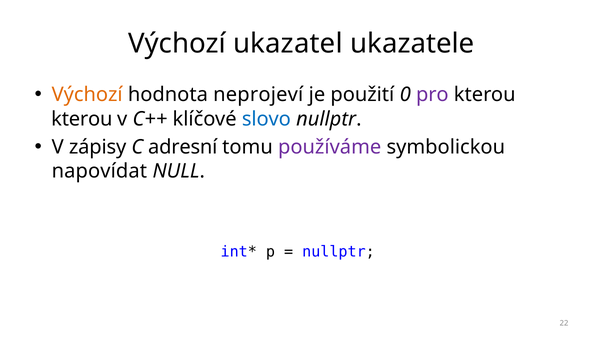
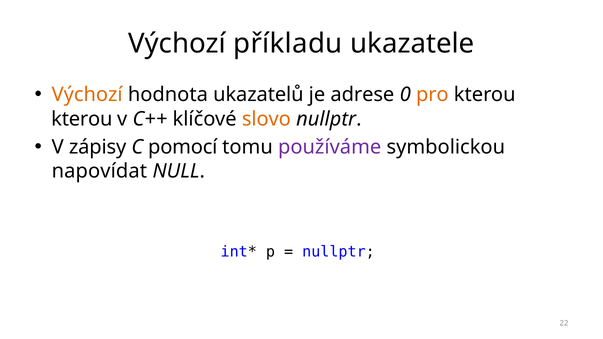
ukazatel: ukazatel -> příkladu
neprojeví: neprojeví -> ukazatelů
použití: použití -> adrese
pro colour: purple -> orange
slovo colour: blue -> orange
adresní: adresní -> pomocí
